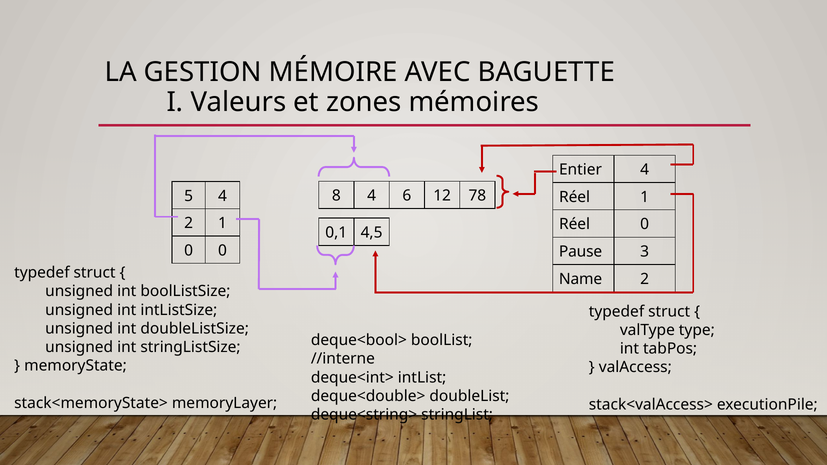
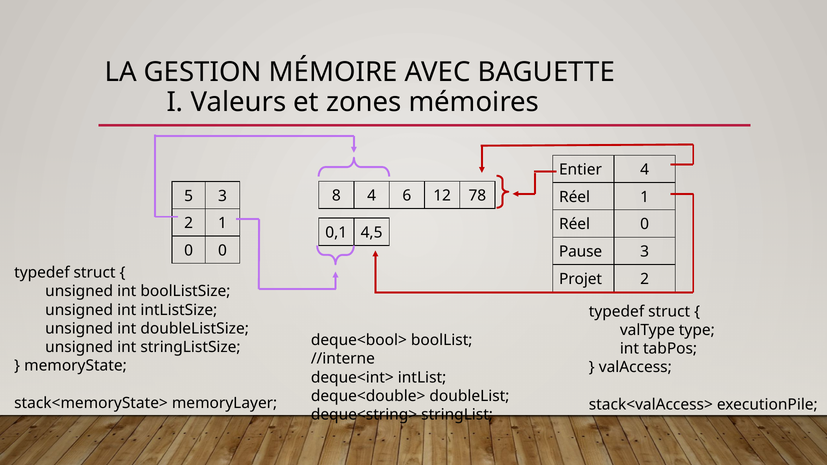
5 4: 4 -> 3
Name: Name -> Projet
